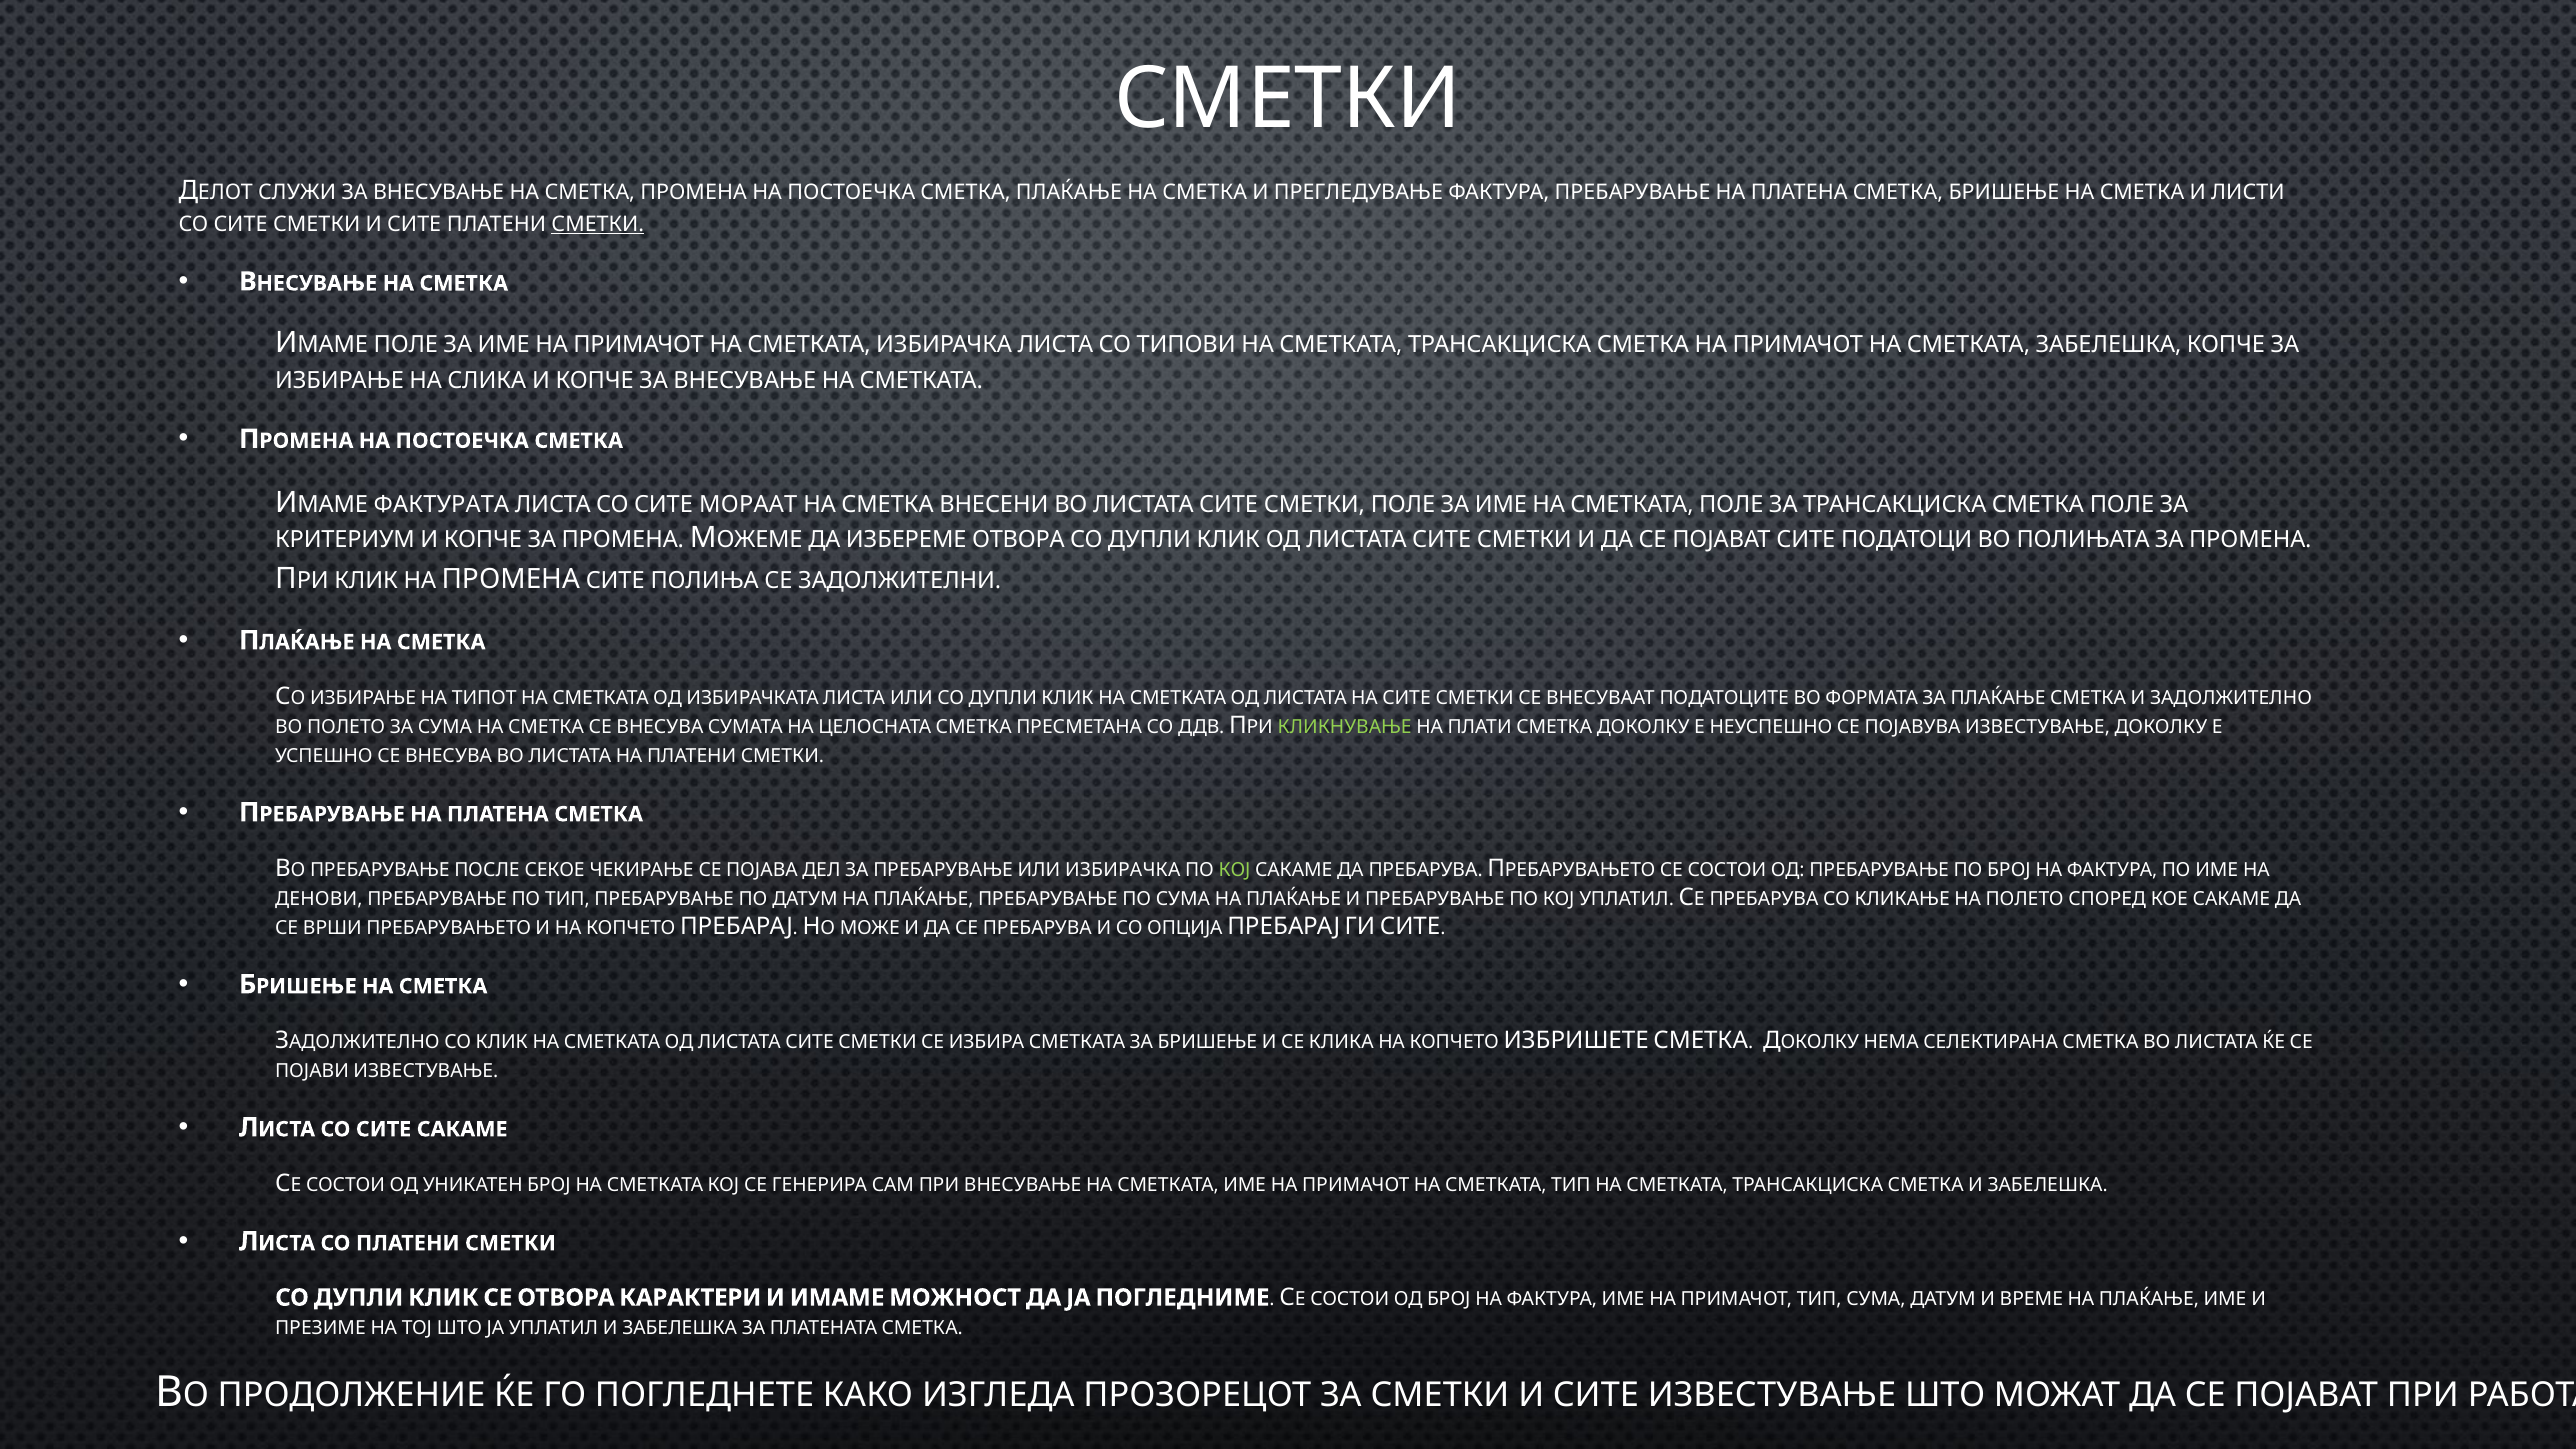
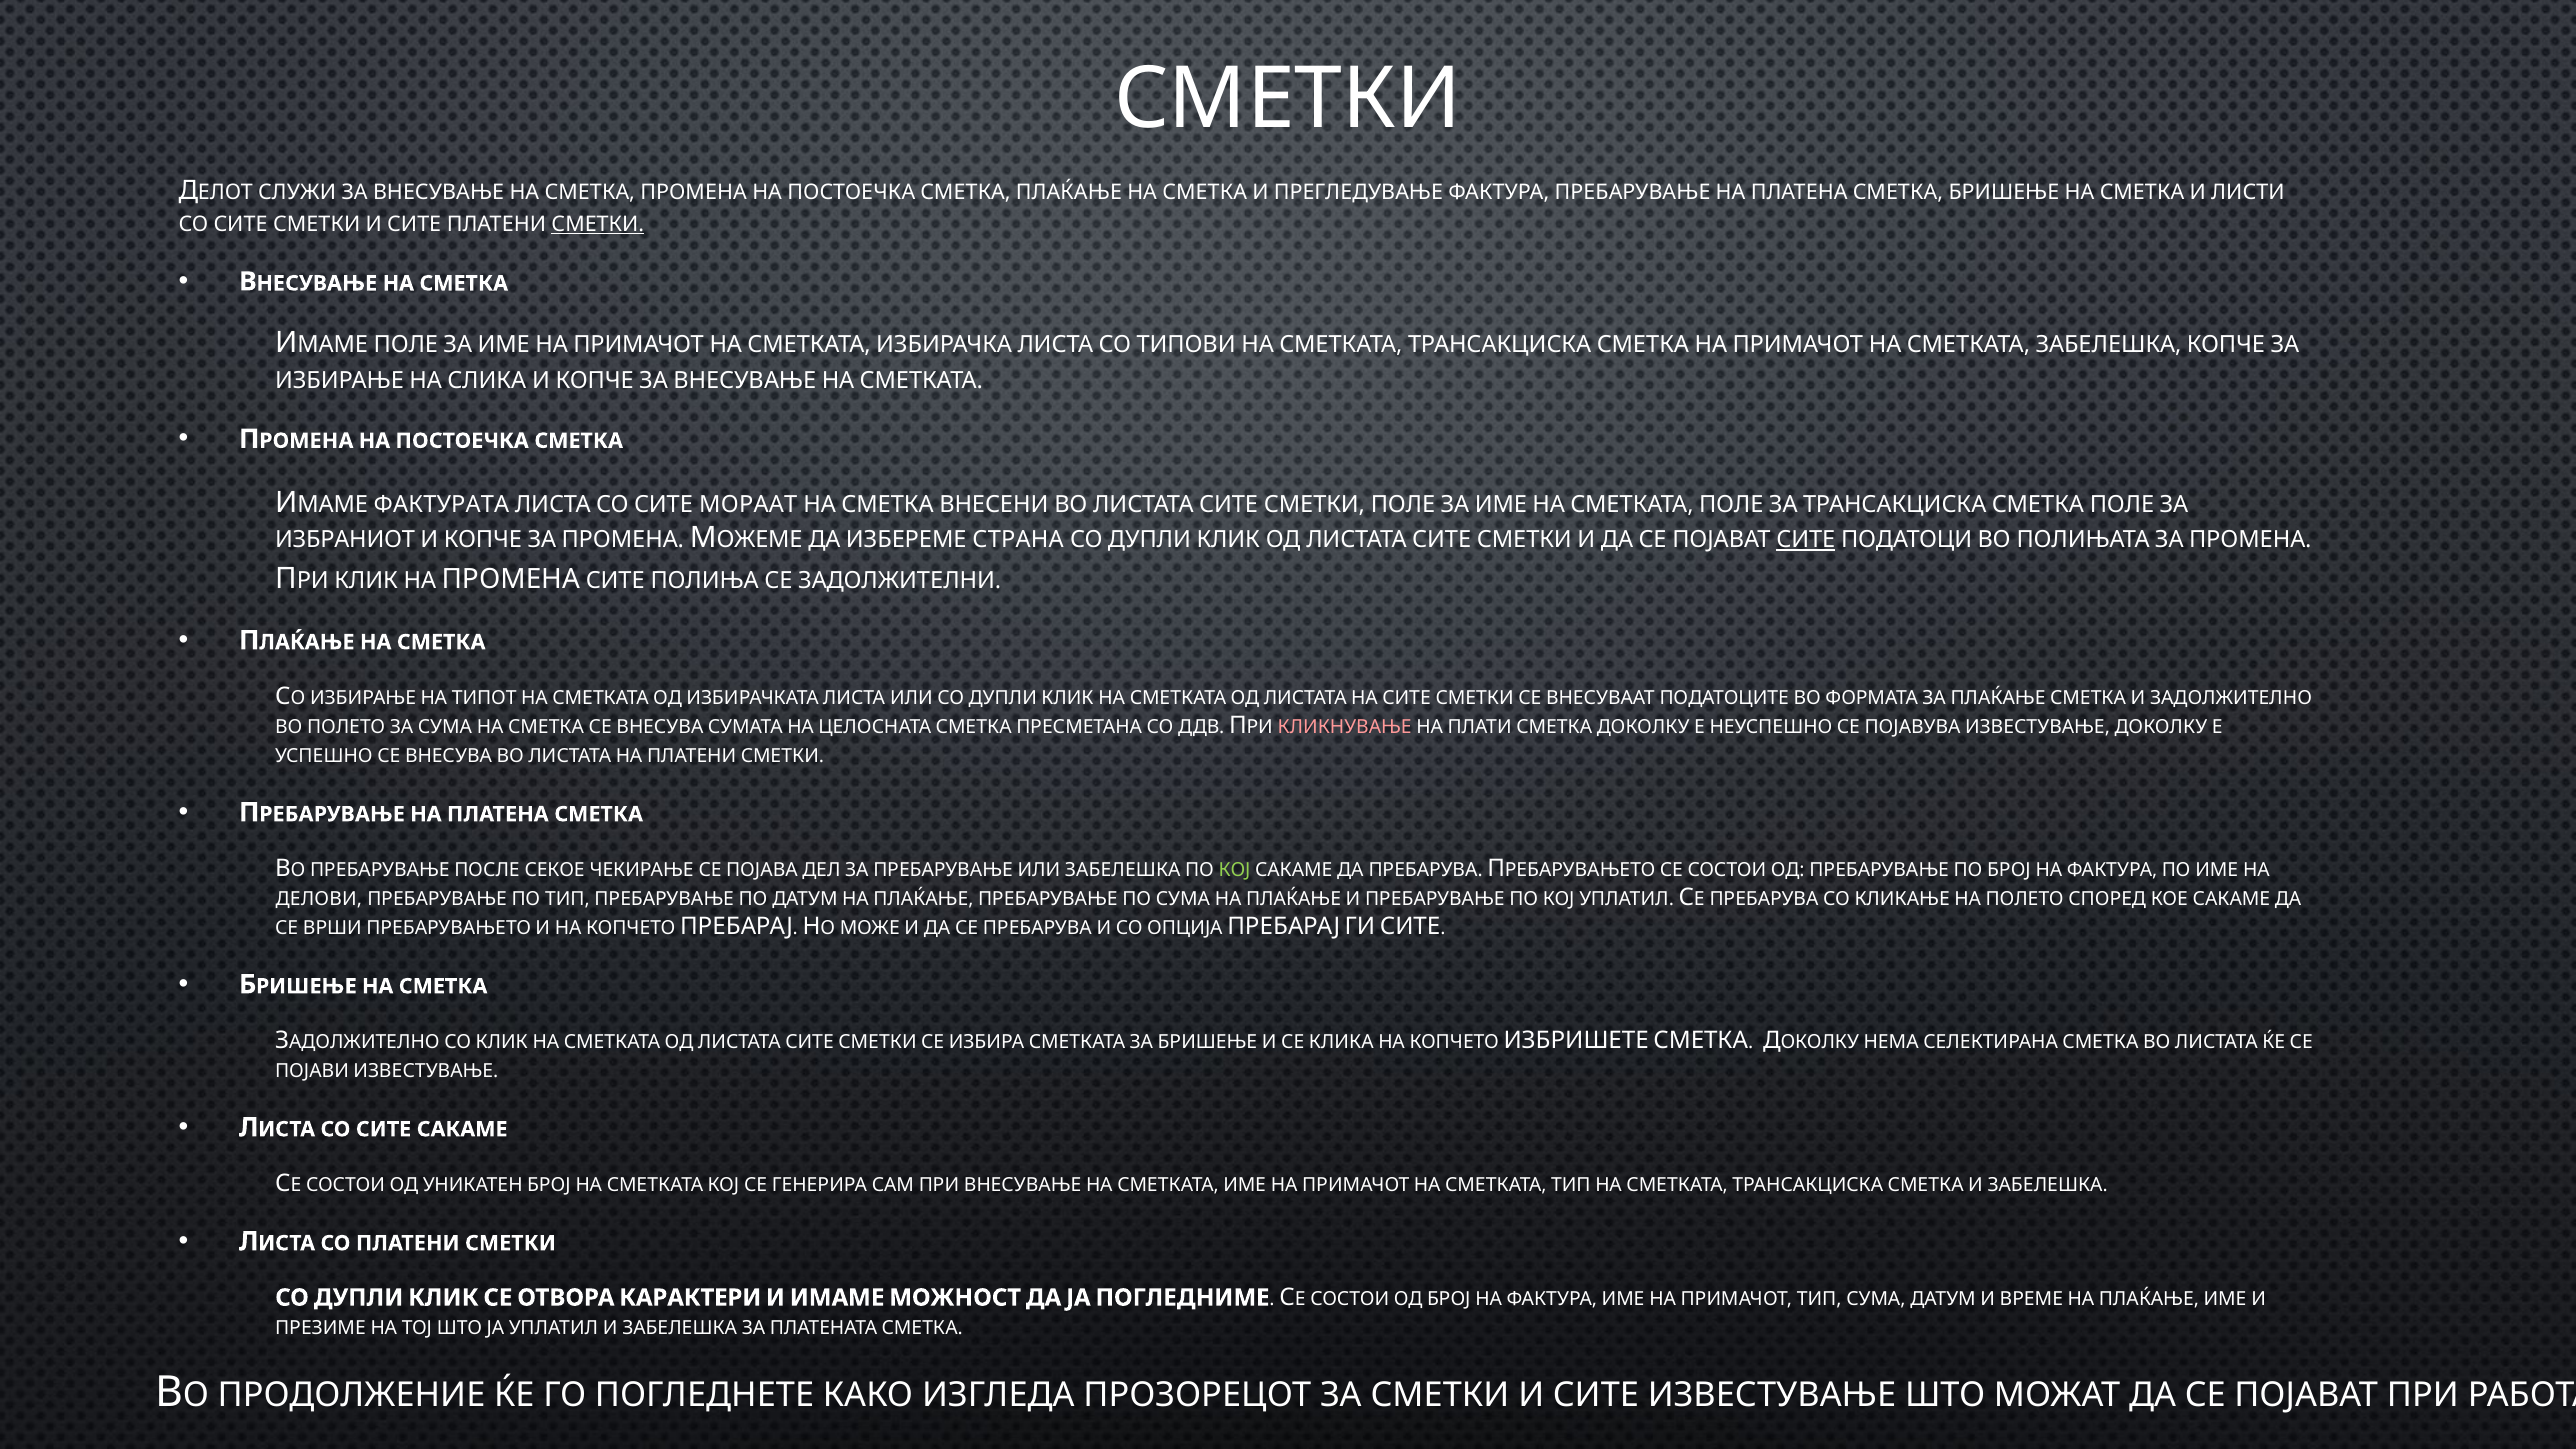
КРИТЕРИУМ: КРИТЕРИУМ -> ИЗБРАНИОТ
ИЗБЕРЕМЕ ОТВОРА: ОТВОРА -> СТРАНА
СИТЕ at (1806, 540) underline: none -> present
КЛИКНУВАЊЕ colour: light green -> pink
ИЛИ ИЗБИРАЧКА: ИЗБИРАЧКА -> ЗАБЕЛЕШКА
ДЕНОВИ: ДЕНОВИ -> ДЕЛОВИ
